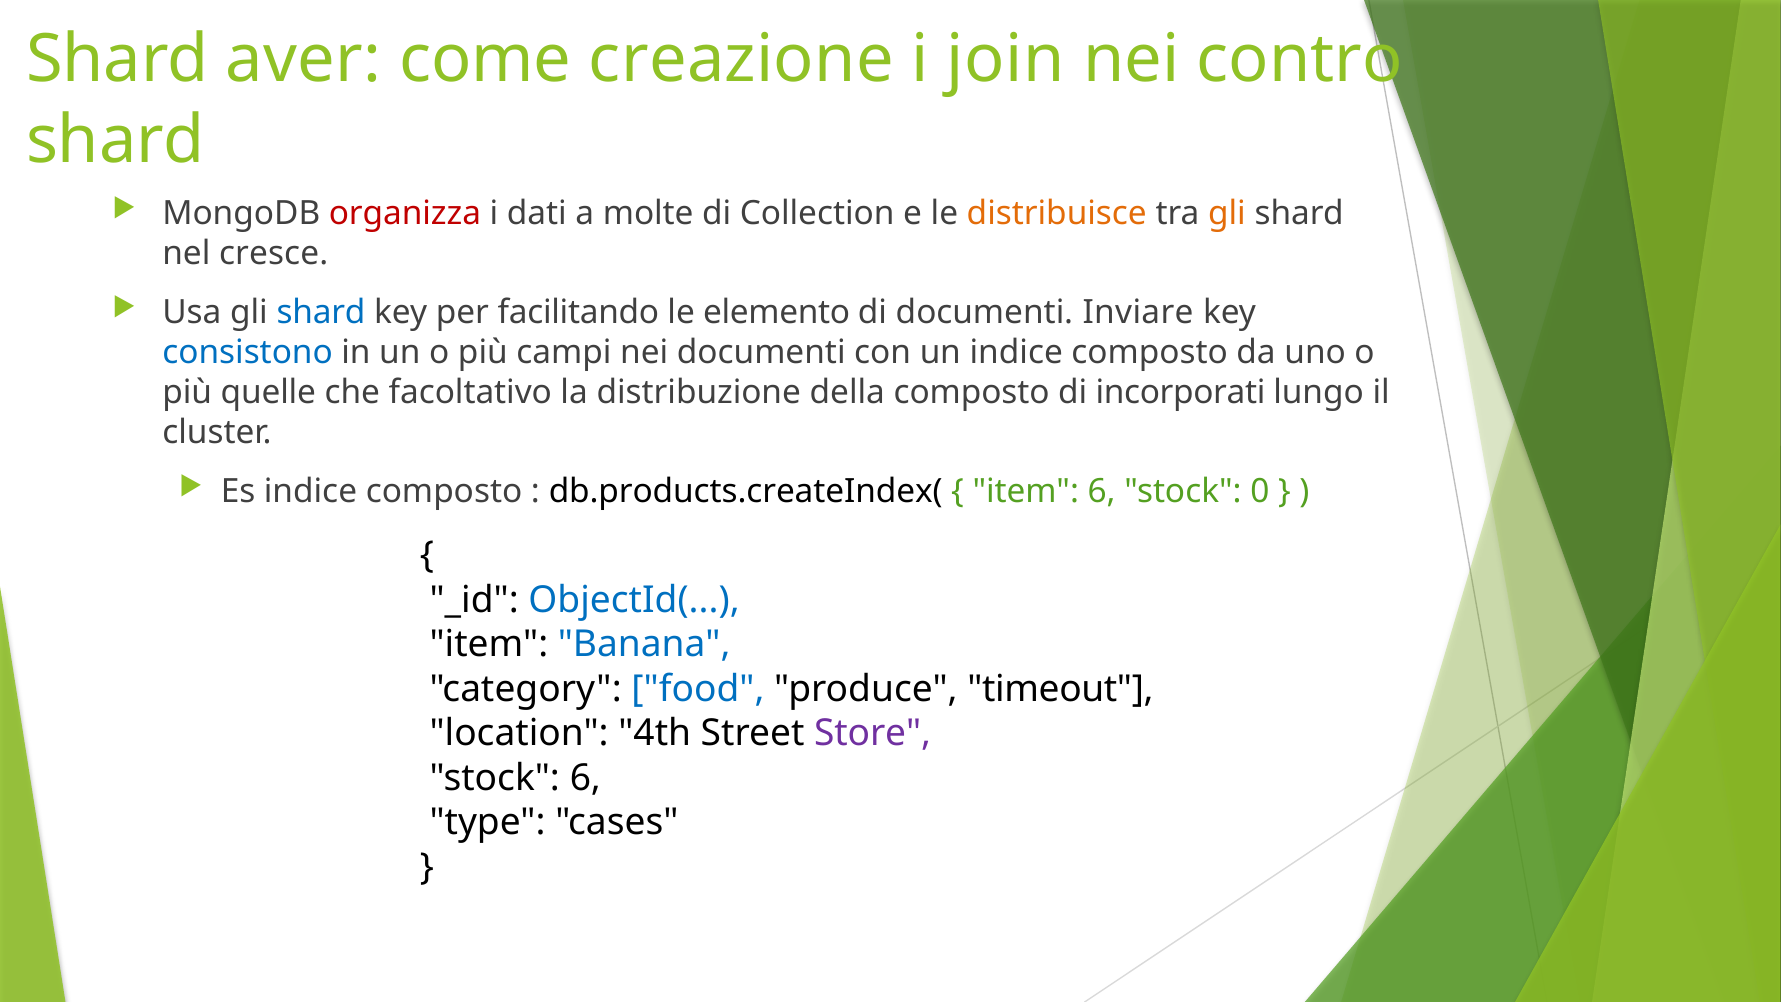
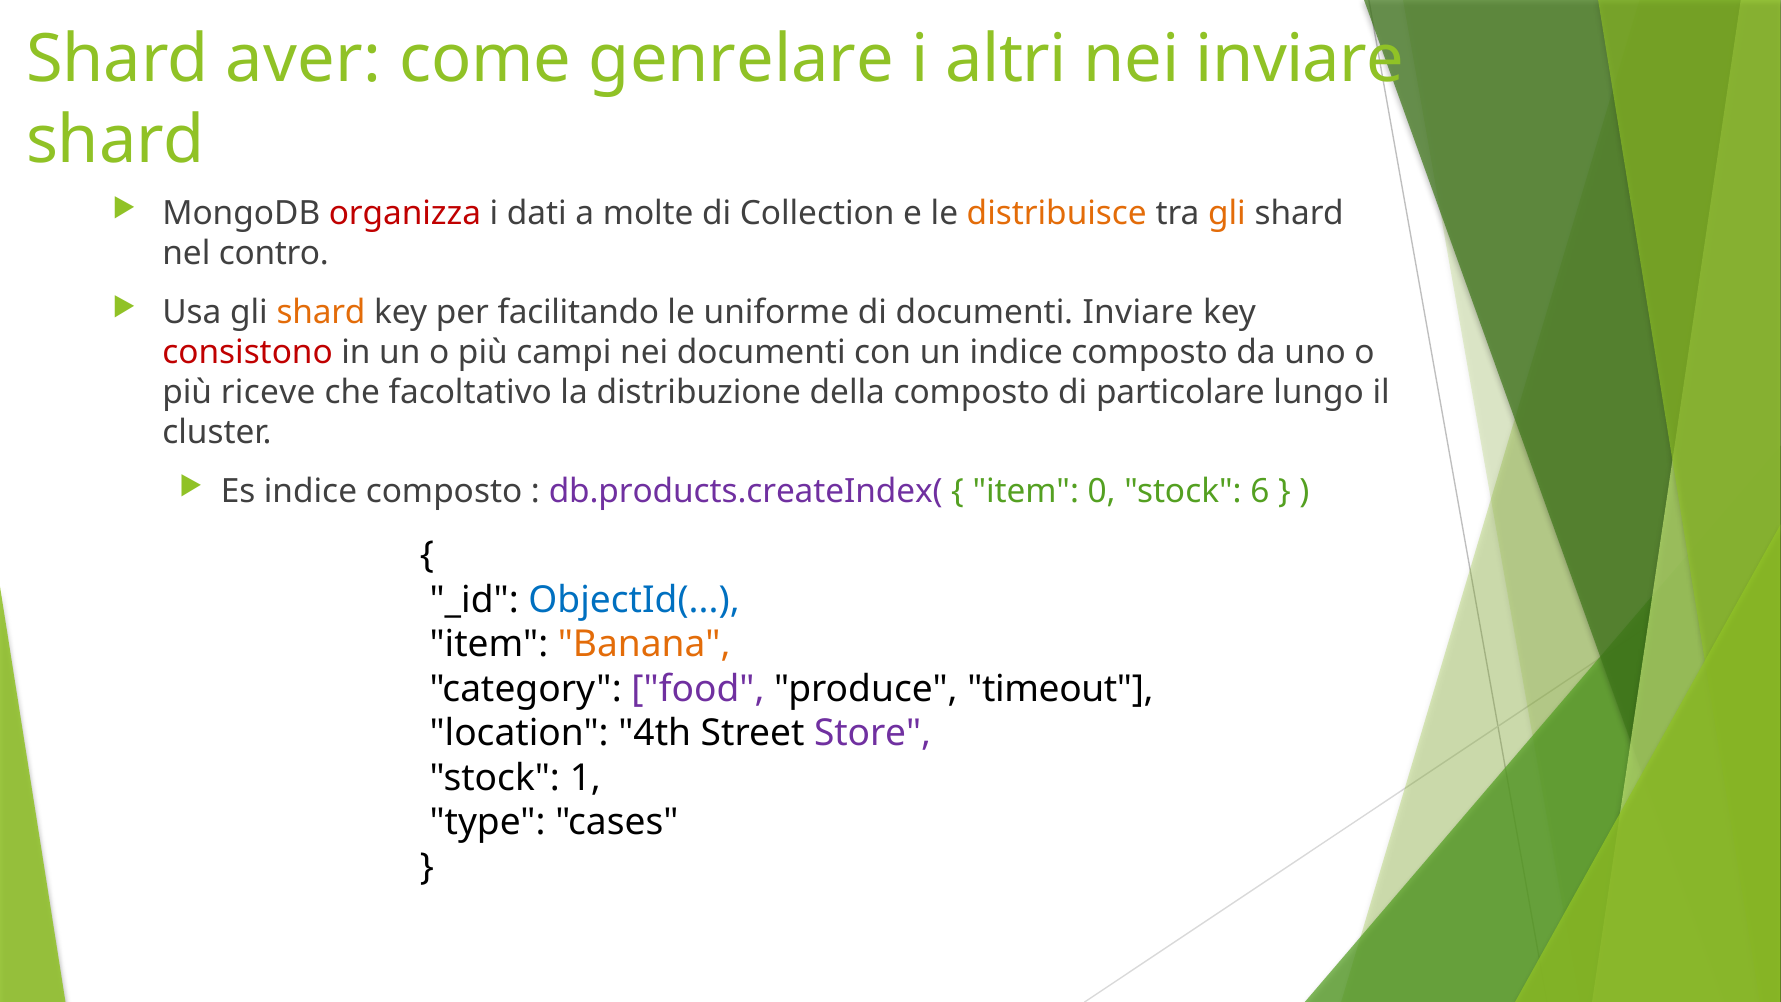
creazione: creazione -> genrelare
join: join -> altri
nei contro: contro -> inviare
cresce: cresce -> contro
shard at (321, 313) colour: blue -> orange
elemento: elemento -> uniforme
consistono colour: blue -> red
quelle: quelle -> riceve
incorporati: incorporati -> particolare
db.products.createIndex( colour: black -> purple
item 6: 6 -> 0
0: 0 -> 6
Banana colour: blue -> orange
food colour: blue -> purple
stock 6: 6 -> 1
